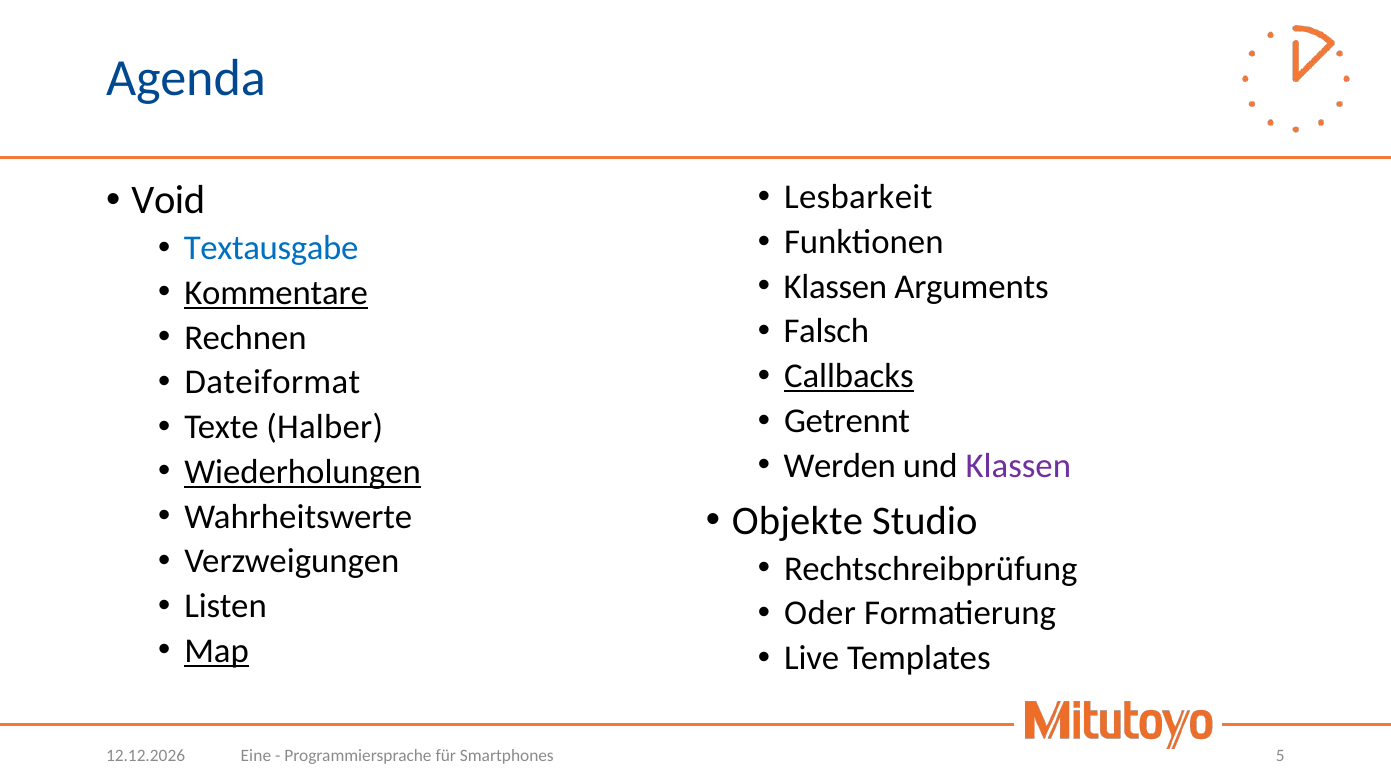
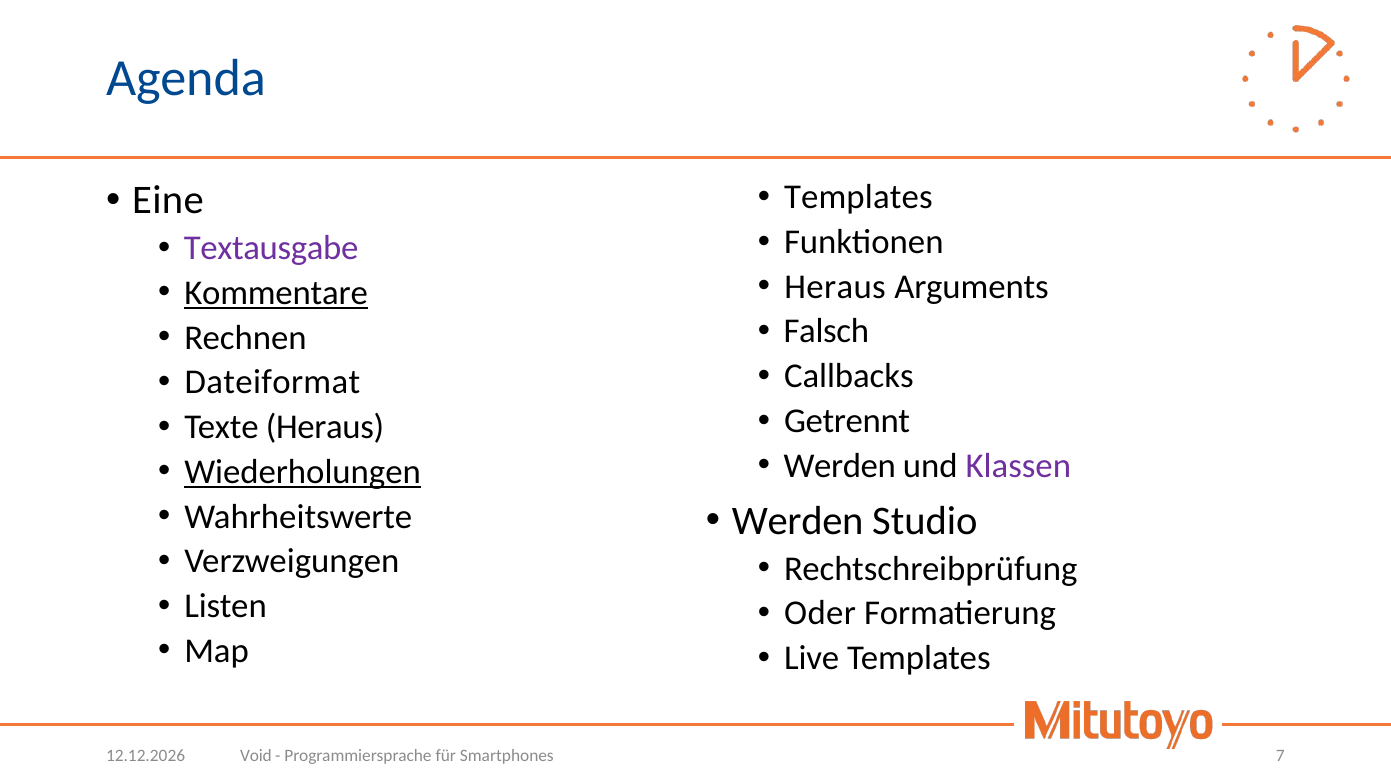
Lesbarkeit at (858, 197): Lesbarkeit -> Templates
Void: Void -> Eine
Textausgabe colour: blue -> purple
Klassen at (835, 287): Klassen -> Heraus
Callbacks underline: present -> none
Texte Halber: Halber -> Heraus
Objekte at (797, 521): Objekte -> Werden
Map underline: present -> none
Eine: Eine -> Void
5: 5 -> 7
